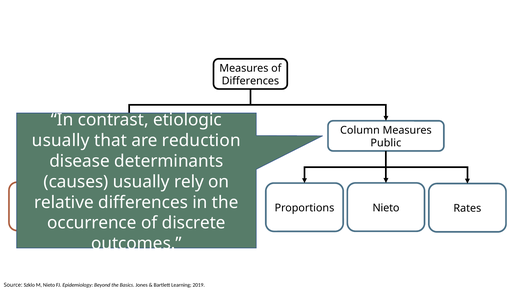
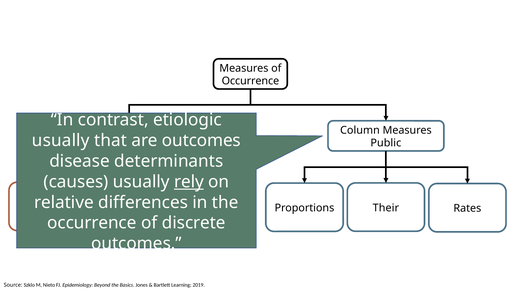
Differences at (250, 81): Differences -> Occurrence
reduction at (201, 140): reduction -> outcomes
rely underline: none -> present
Nieto at (386, 208): Nieto -> Their
